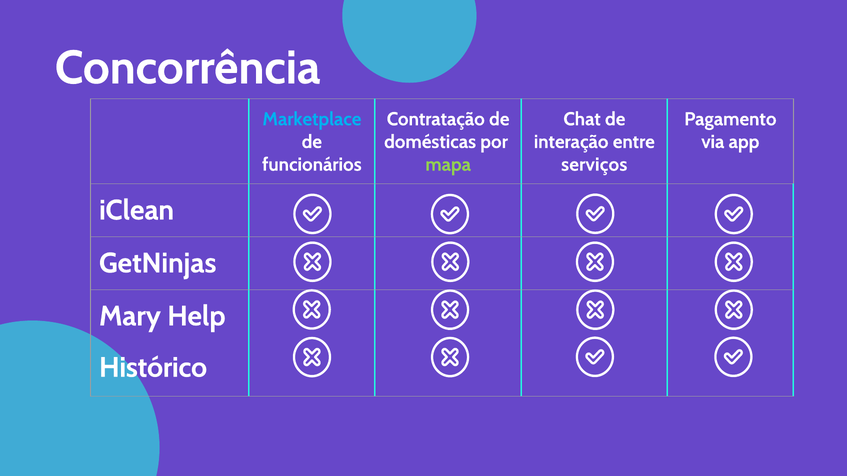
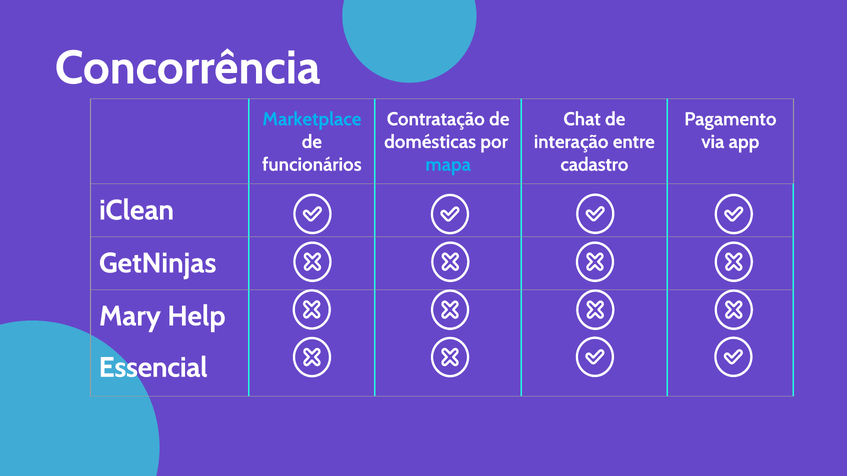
mapa colour: light green -> light blue
serviços: serviços -> cadastro
Histórico: Histórico -> Essencial
